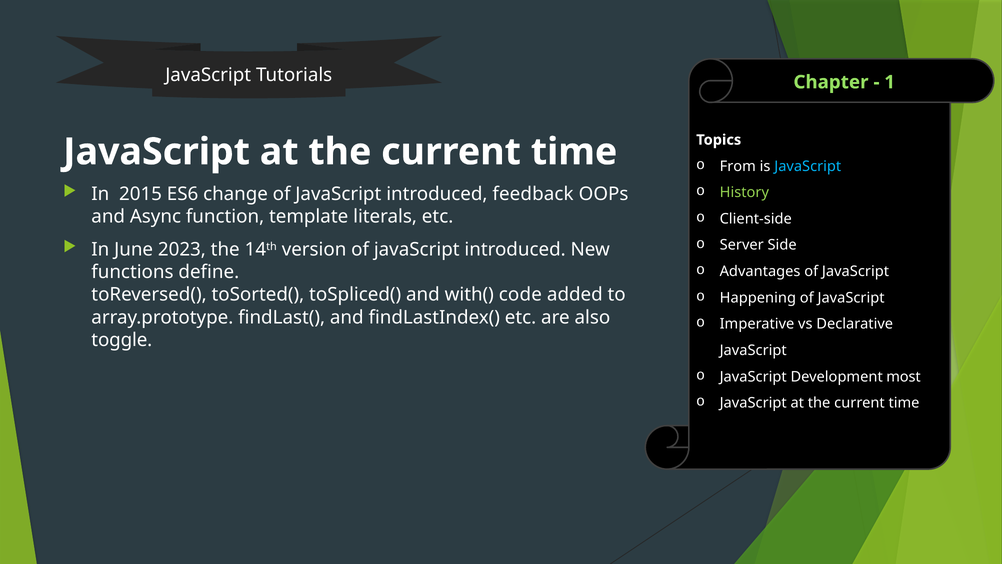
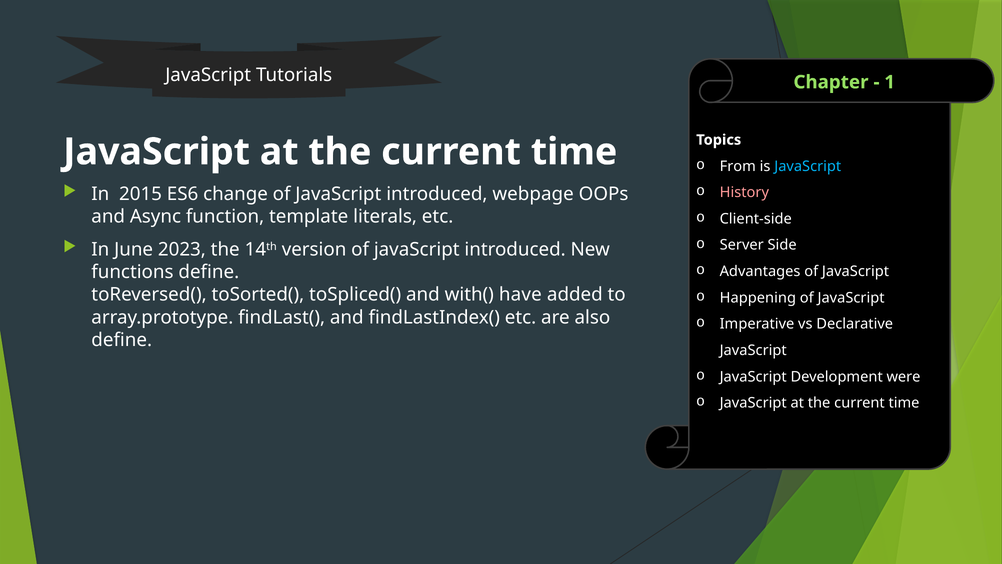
History colour: light green -> pink
feedback: feedback -> webpage
code: code -> have
toggle at (122, 340): toggle -> define
most: most -> were
